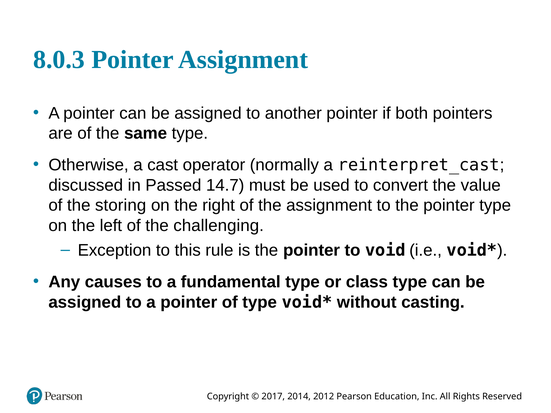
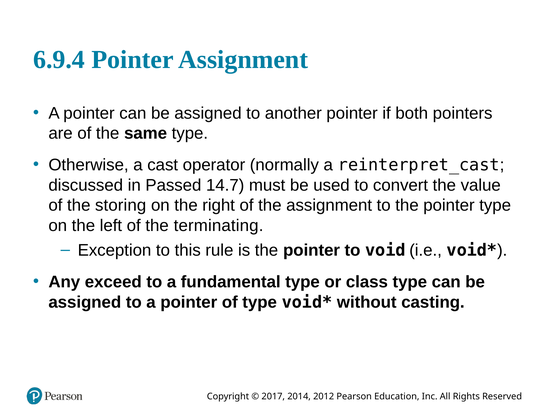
8.0.3: 8.0.3 -> 6.9.4
challenging: challenging -> terminating
causes: causes -> exceed
